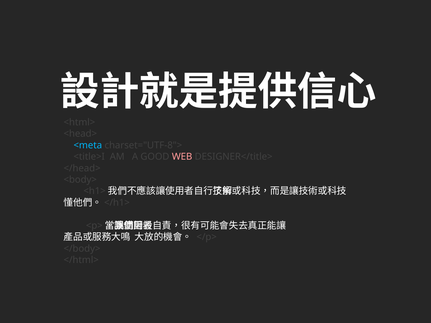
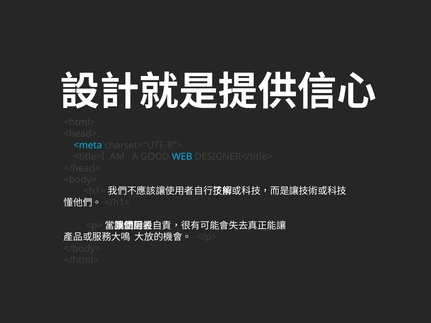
WEB colour: pink -> light blue
